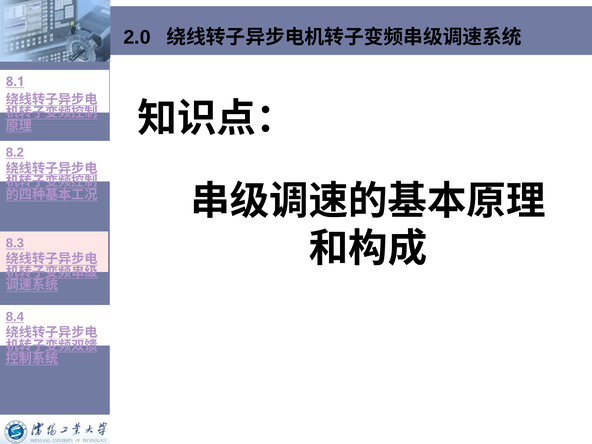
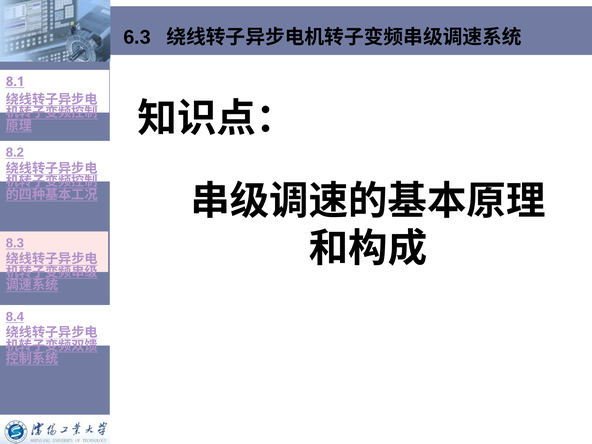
2.0: 2.0 -> 6.3
